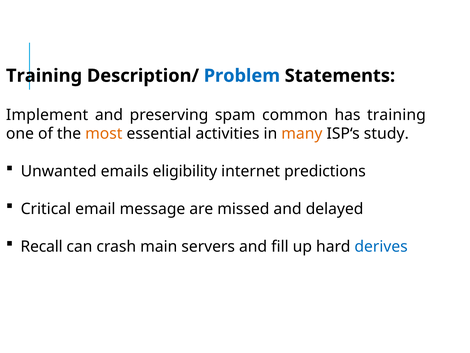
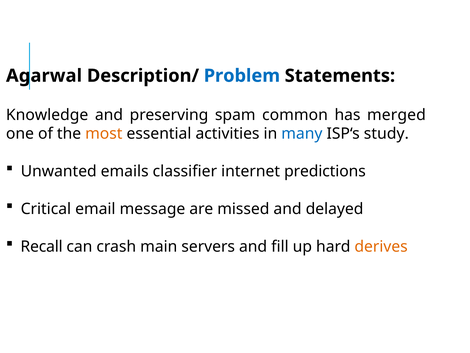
Training at (44, 76): Training -> Agarwal
Implement: Implement -> Knowledge
has training: training -> merged
many colour: orange -> blue
eligibility: eligibility -> classifier
derives colour: blue -> orange
